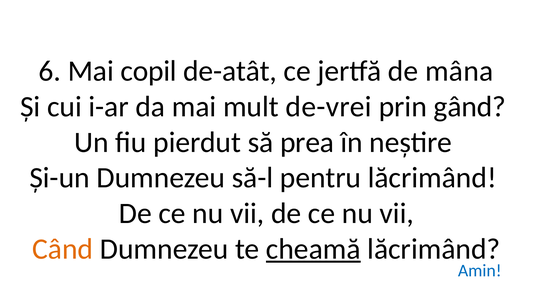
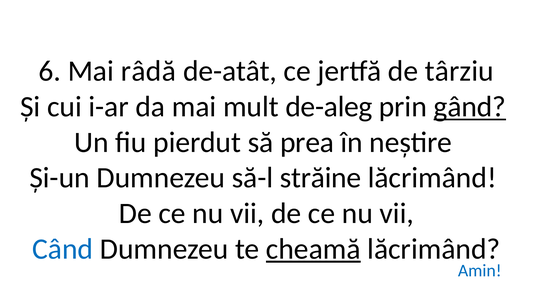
copil: copil -> râdă
mâna: mâna -> târziu
de-vrei: de-vrei -> de-aleg
gând underline: none -> present
pentru: pentru -> străine
Când colour: orange -> blue
